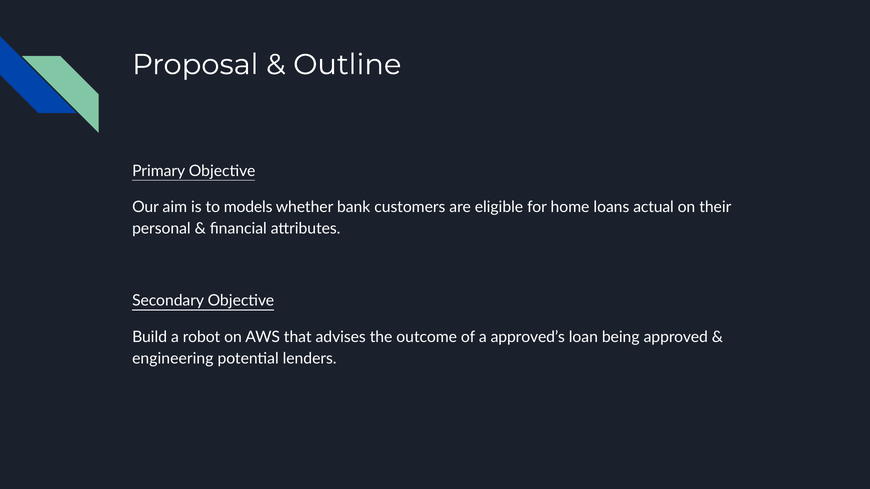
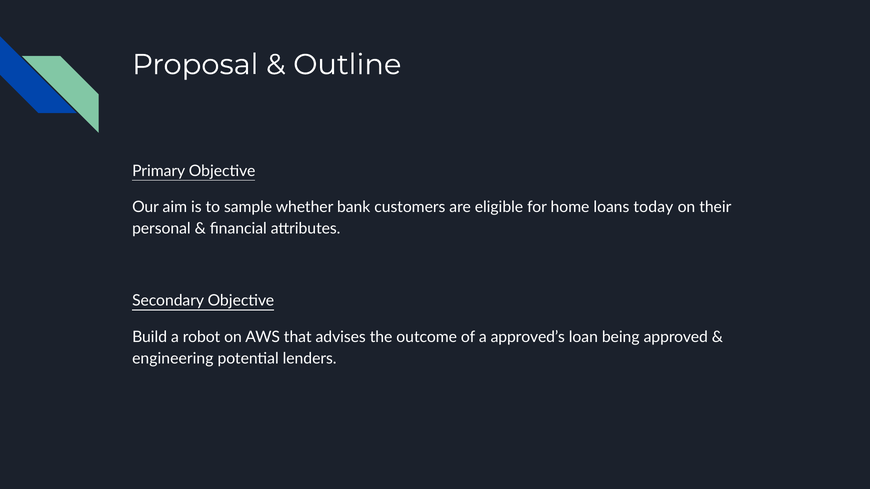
models: models -> sample
actual: actual -> today
